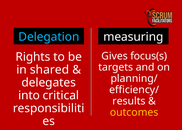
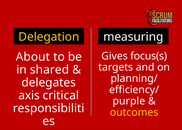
Delegation colour: light blue -> yellow
Rights: Rights -> About
into: into -> axis
results: results -> purple
